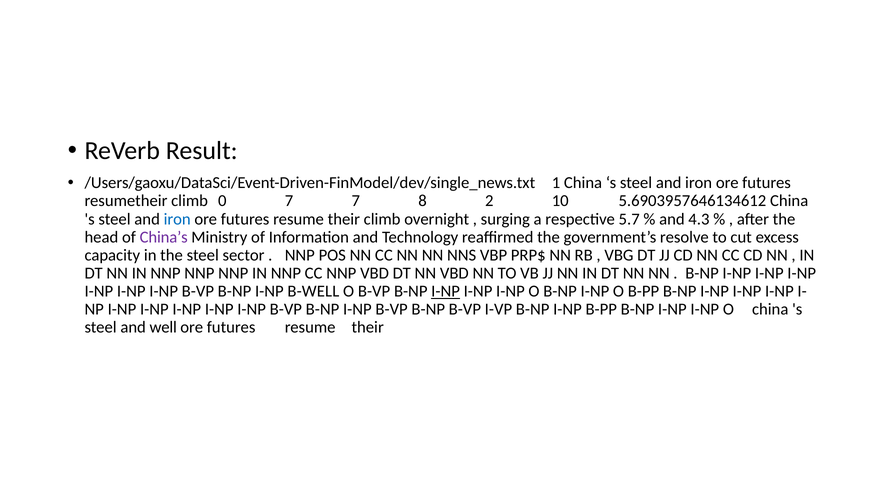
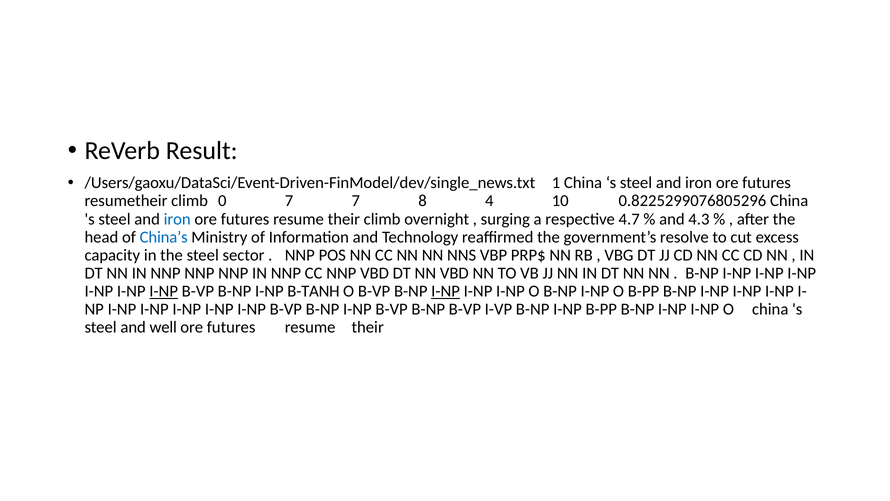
2: 2 -> 4
5.6903957646134612: 5.6903957646134612 -> 0.8225299076805296
5.7: 5.7 -> 4.7
China’s colour: purple -> blue
I-NP at (164, 291) underline: none -> present
B-WELL: B-WELL -> B-TANH
